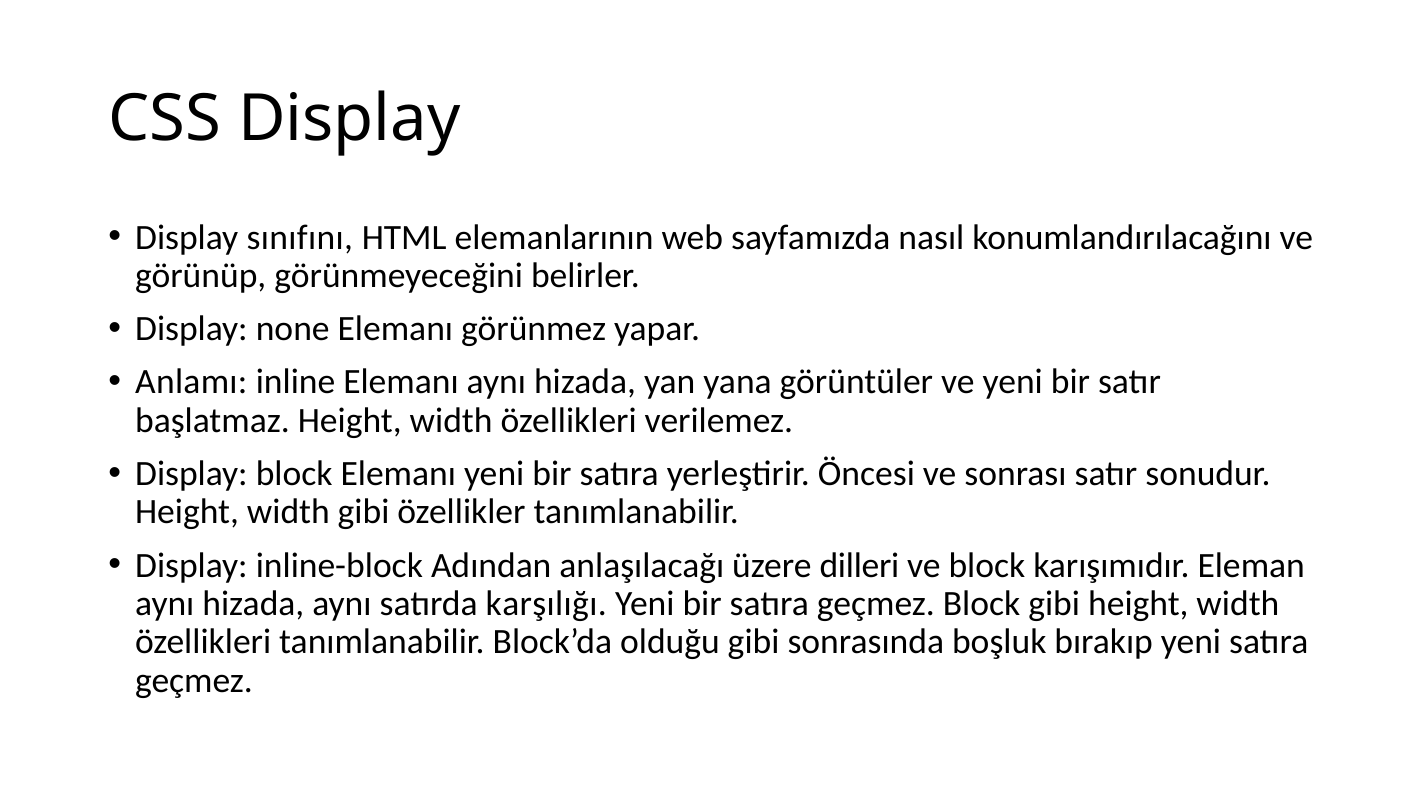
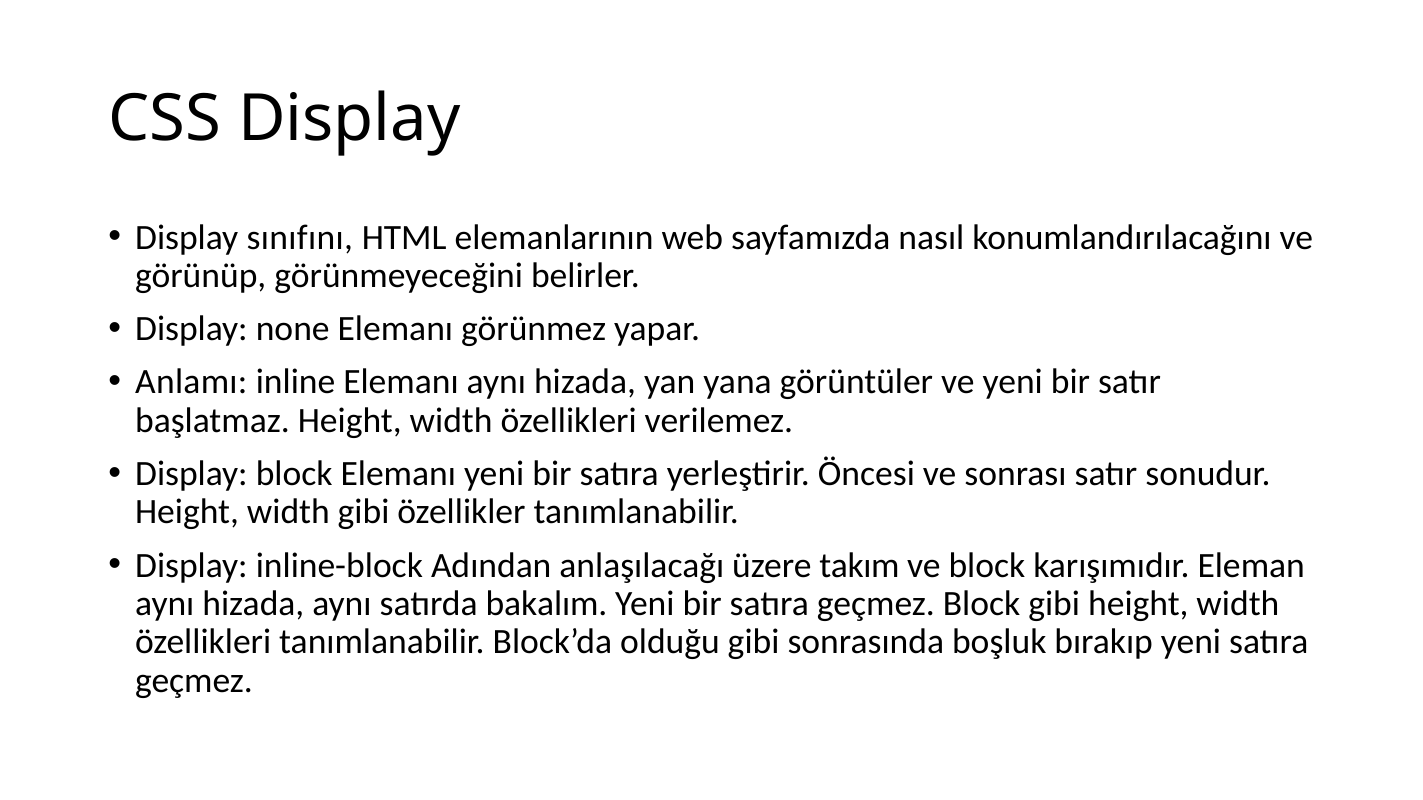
dilleri: dilleri -> takım
karşılığı: karşılığı -> bakalım
